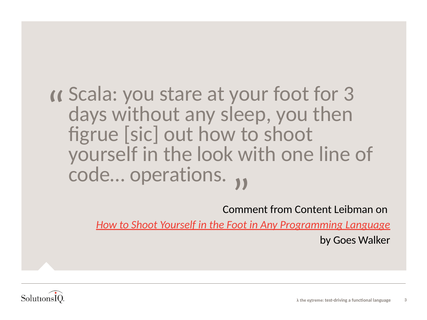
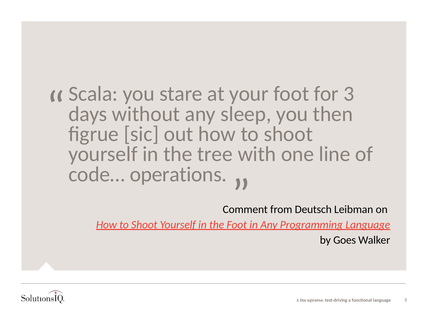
look: look -> tree
Content: Content -> Deutsch
